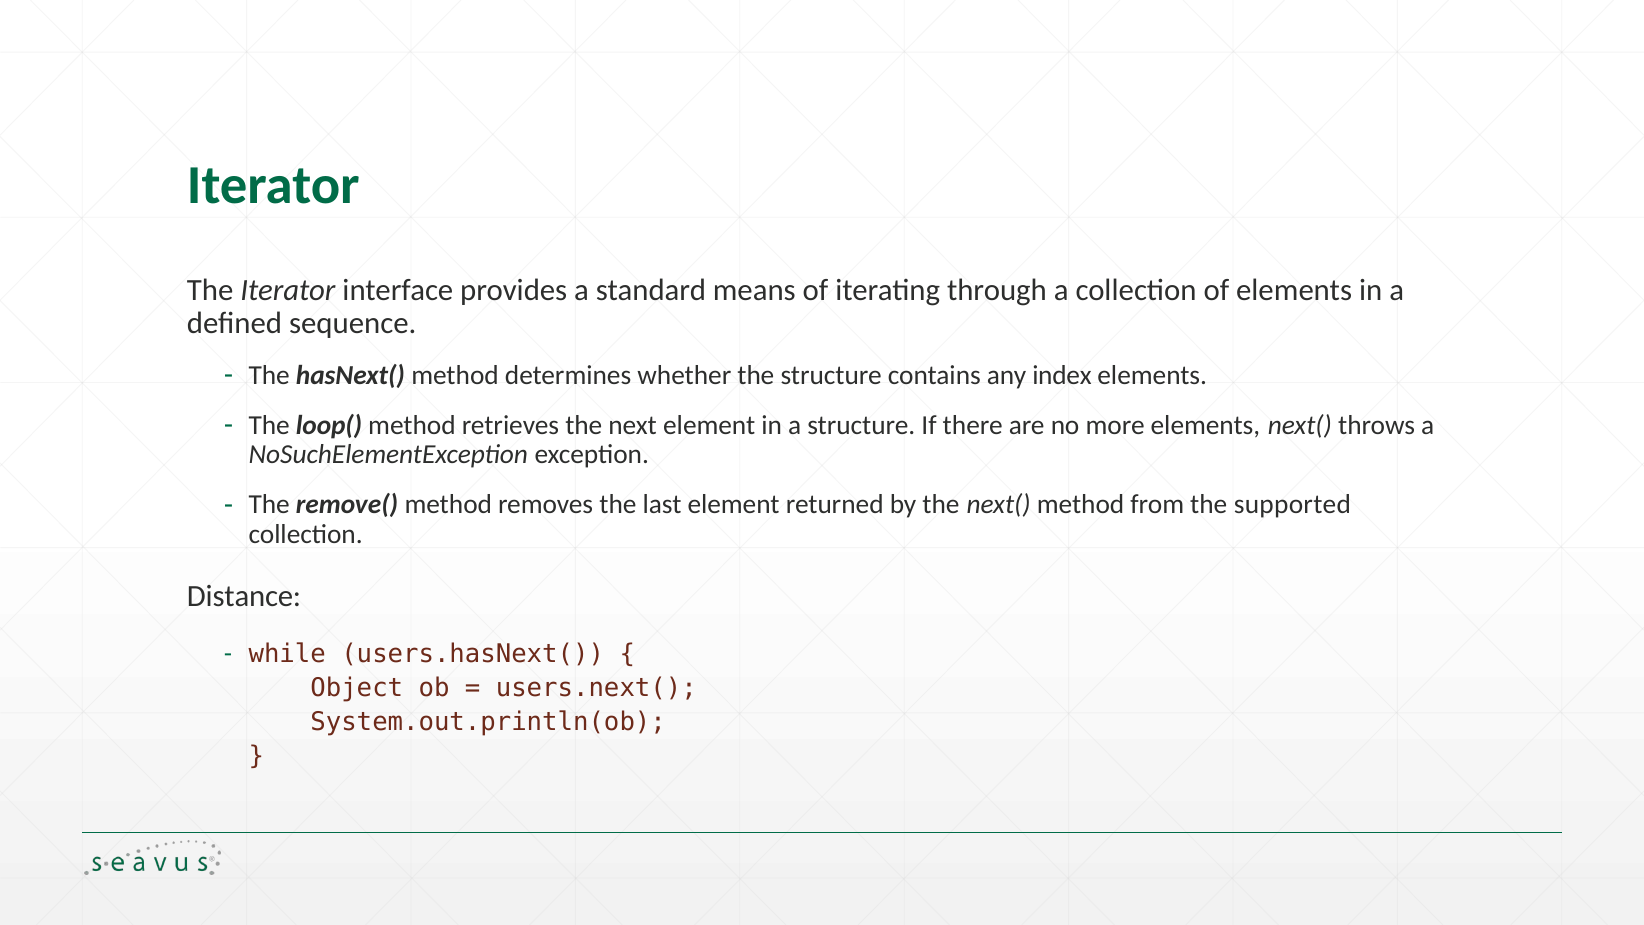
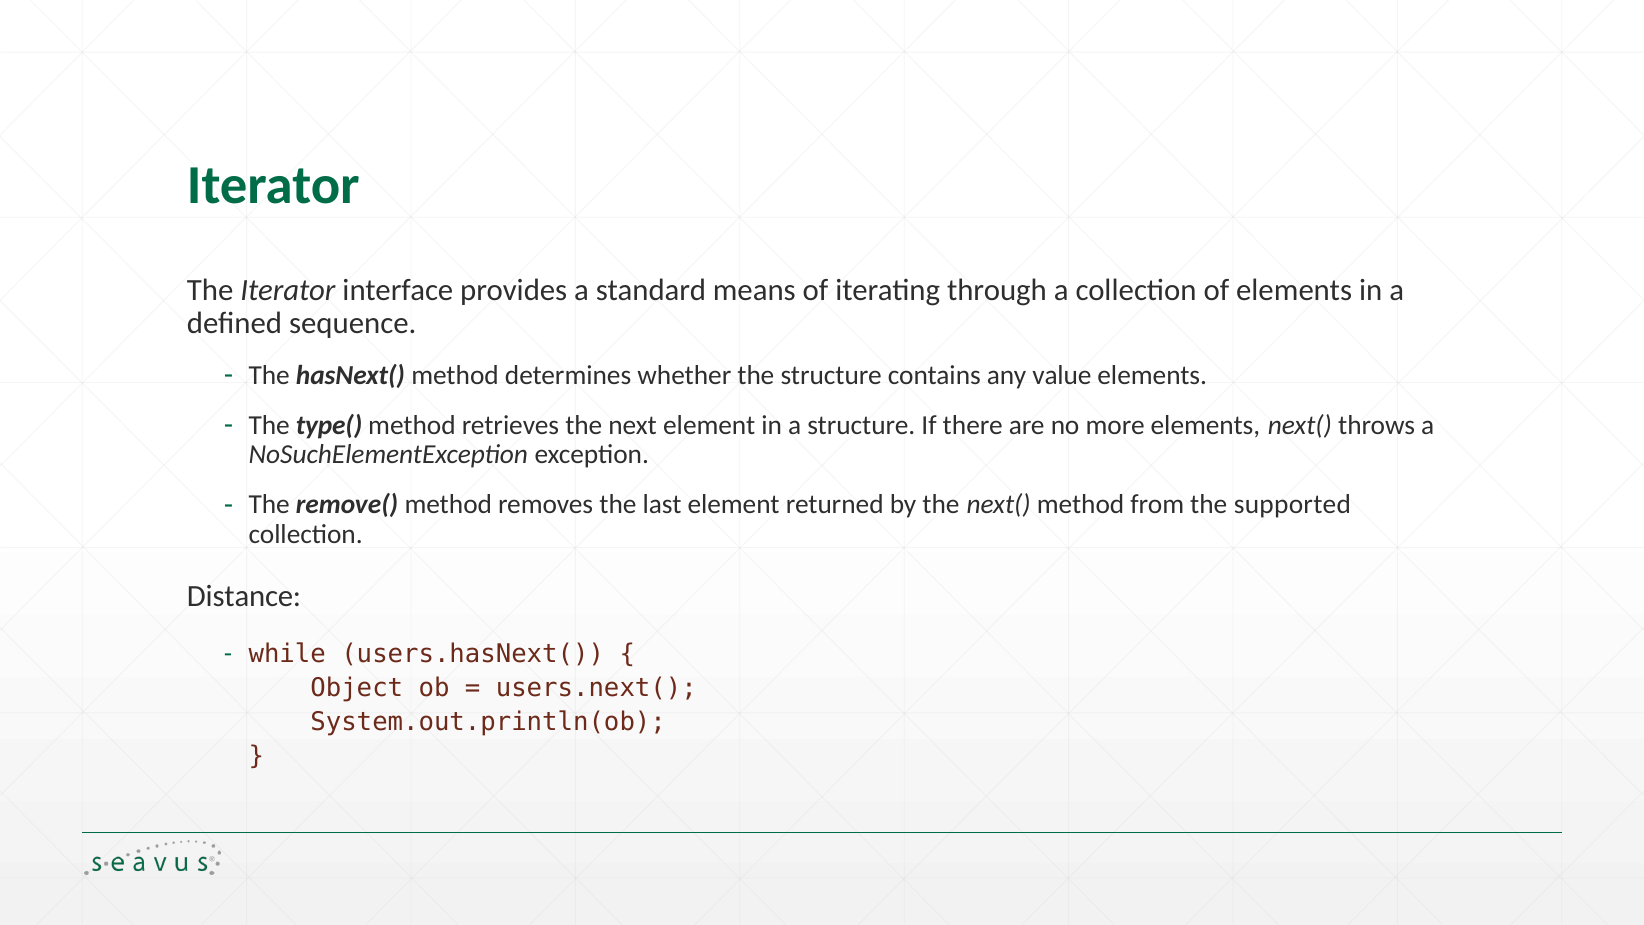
index: index -> value
loop(: loop( -> type(
